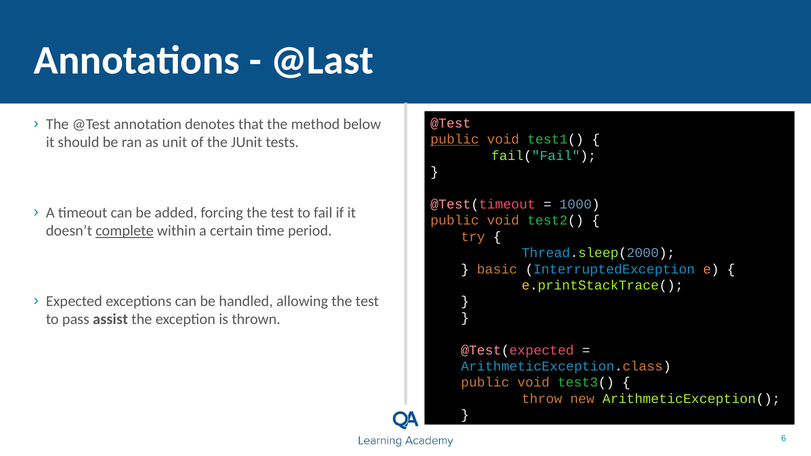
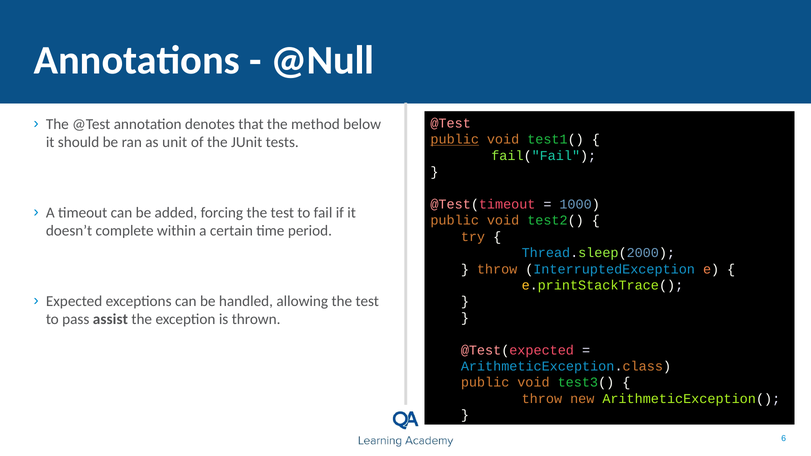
@Last: @Last -> @Null
complete underline: present -> none
basic at (497, 269): basic -> throw
